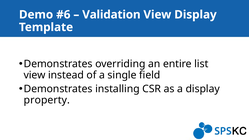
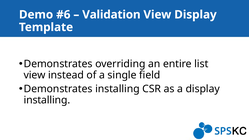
property at (47, 100): property -> installing
